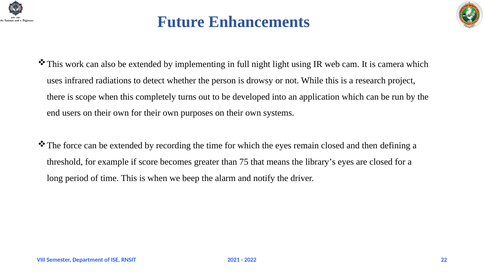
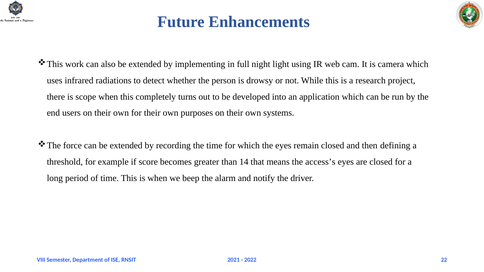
75: 75 -> 14
library’s: library’s -> access’s
